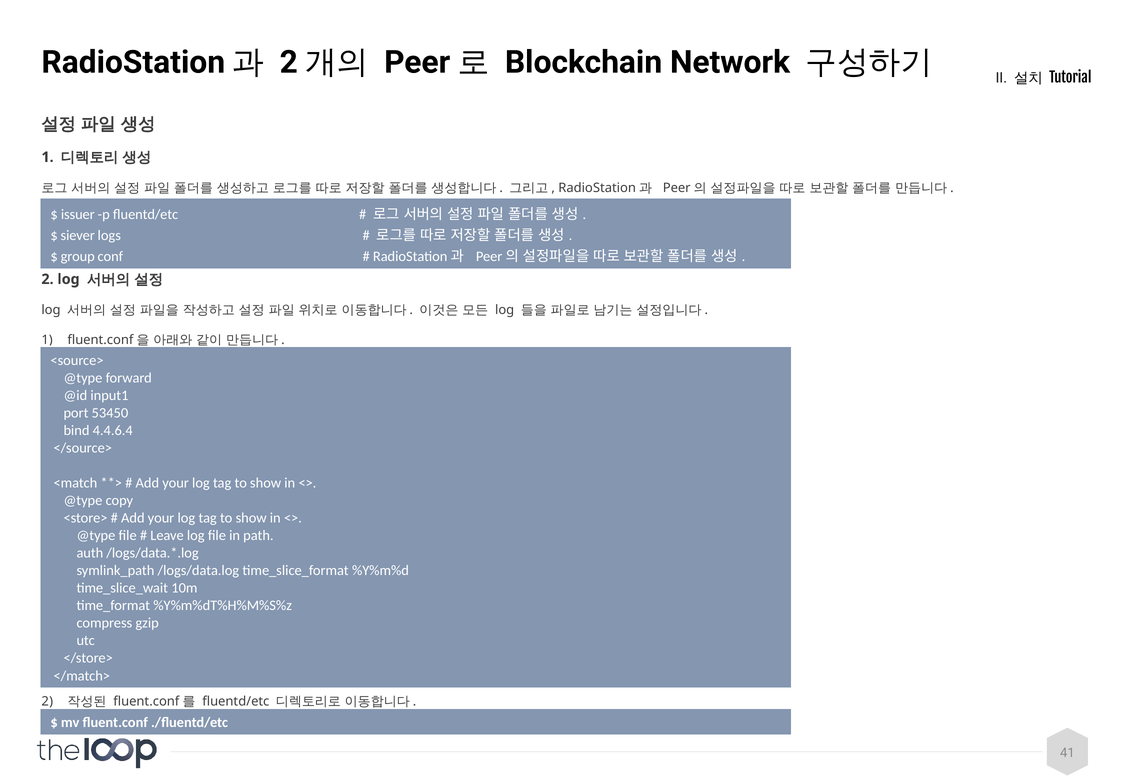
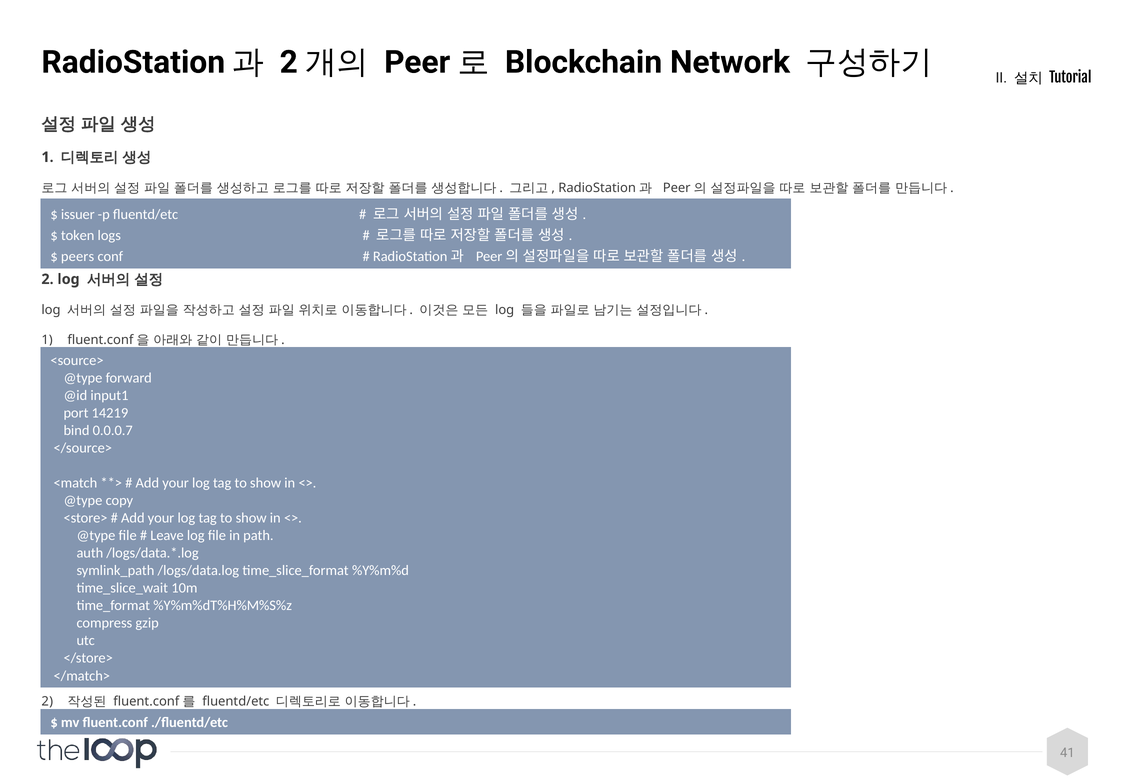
siever: siever -> token
group: group -> peers
53450: 53450 -> 14219
4.4.6.4: 4.4.6.4 -> 0.0.0.7
